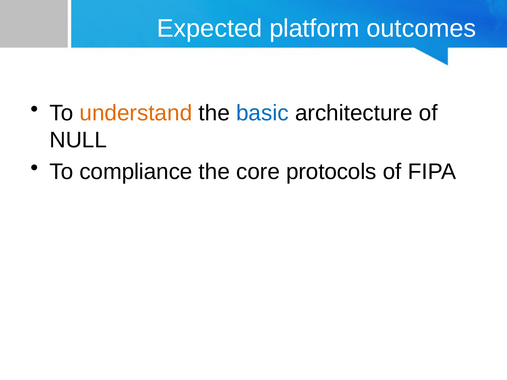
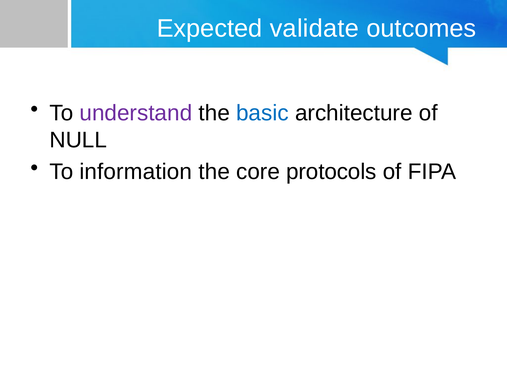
platform: platform -> validate
understand colour: orange -> purple
compliance: compliance -> information
